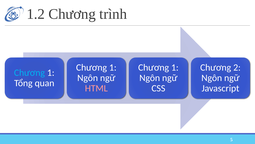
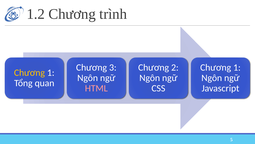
1 at (113, 67): 1 -> 3
1 at (175, 67): 1 -> 2
2 at (237, 67): 2 -> 1
Chương at (29, 73) colour: light blue -> yellow
